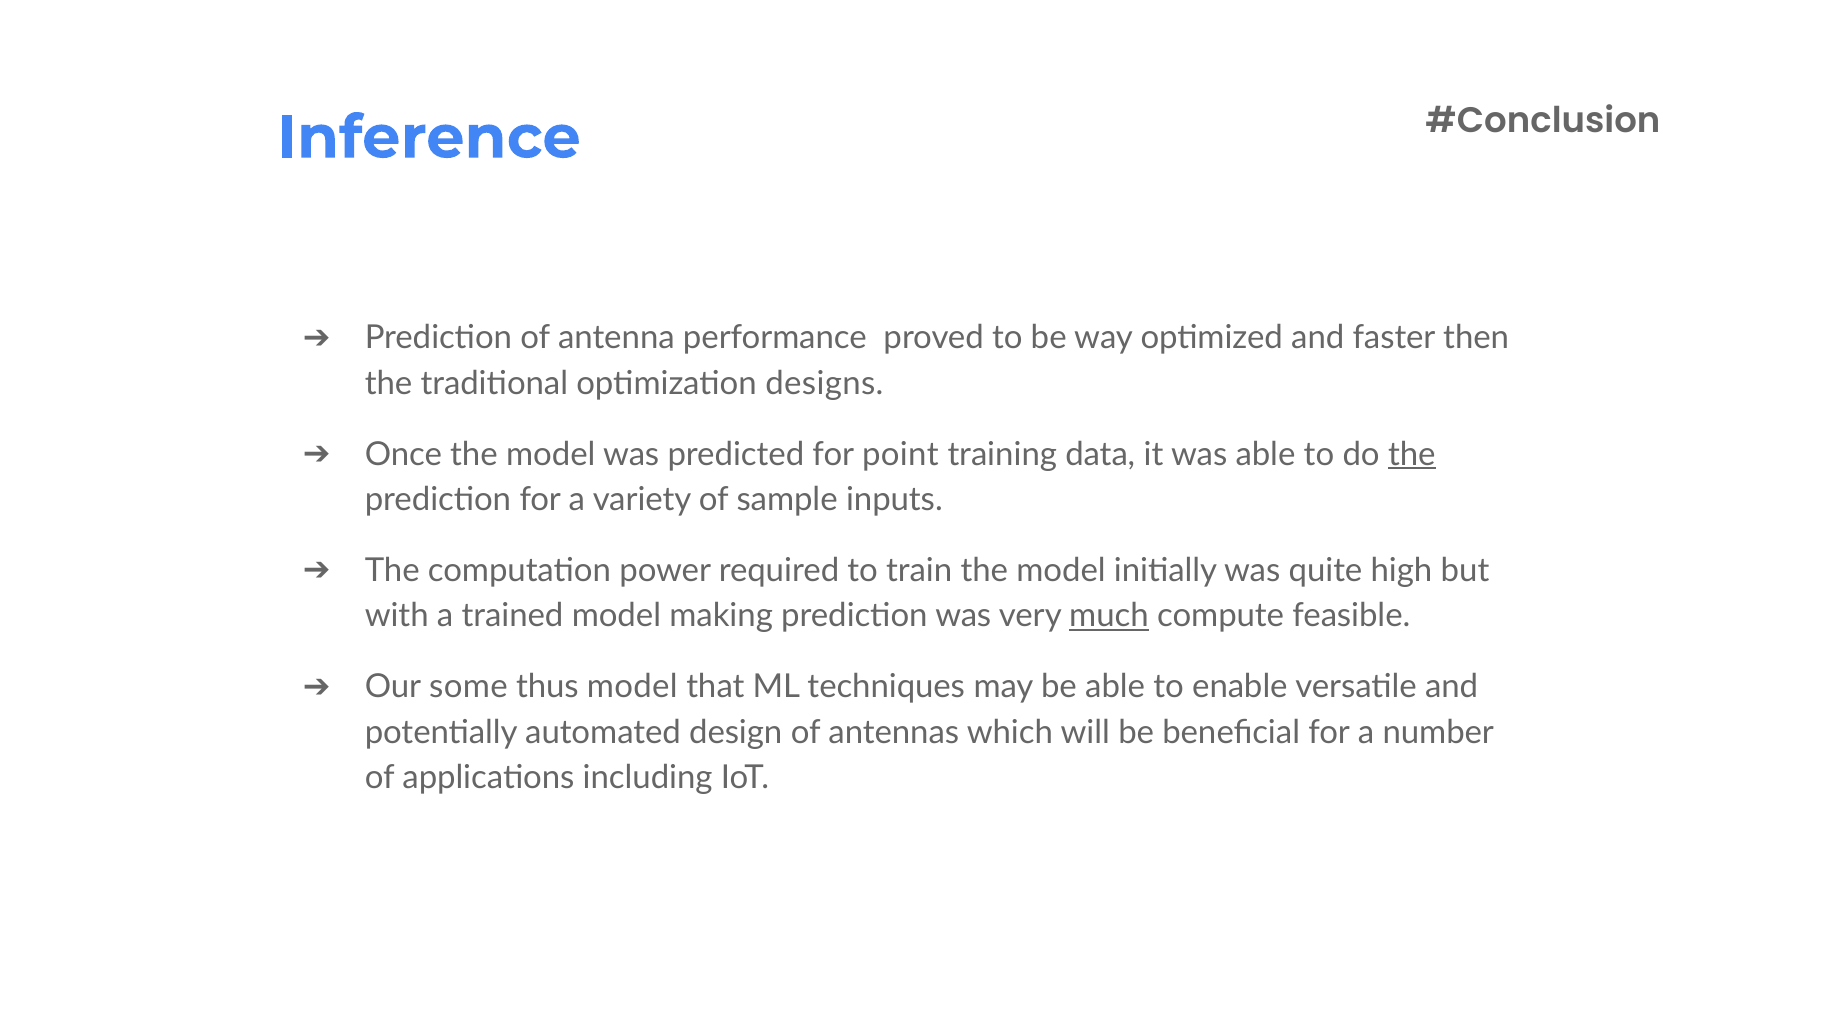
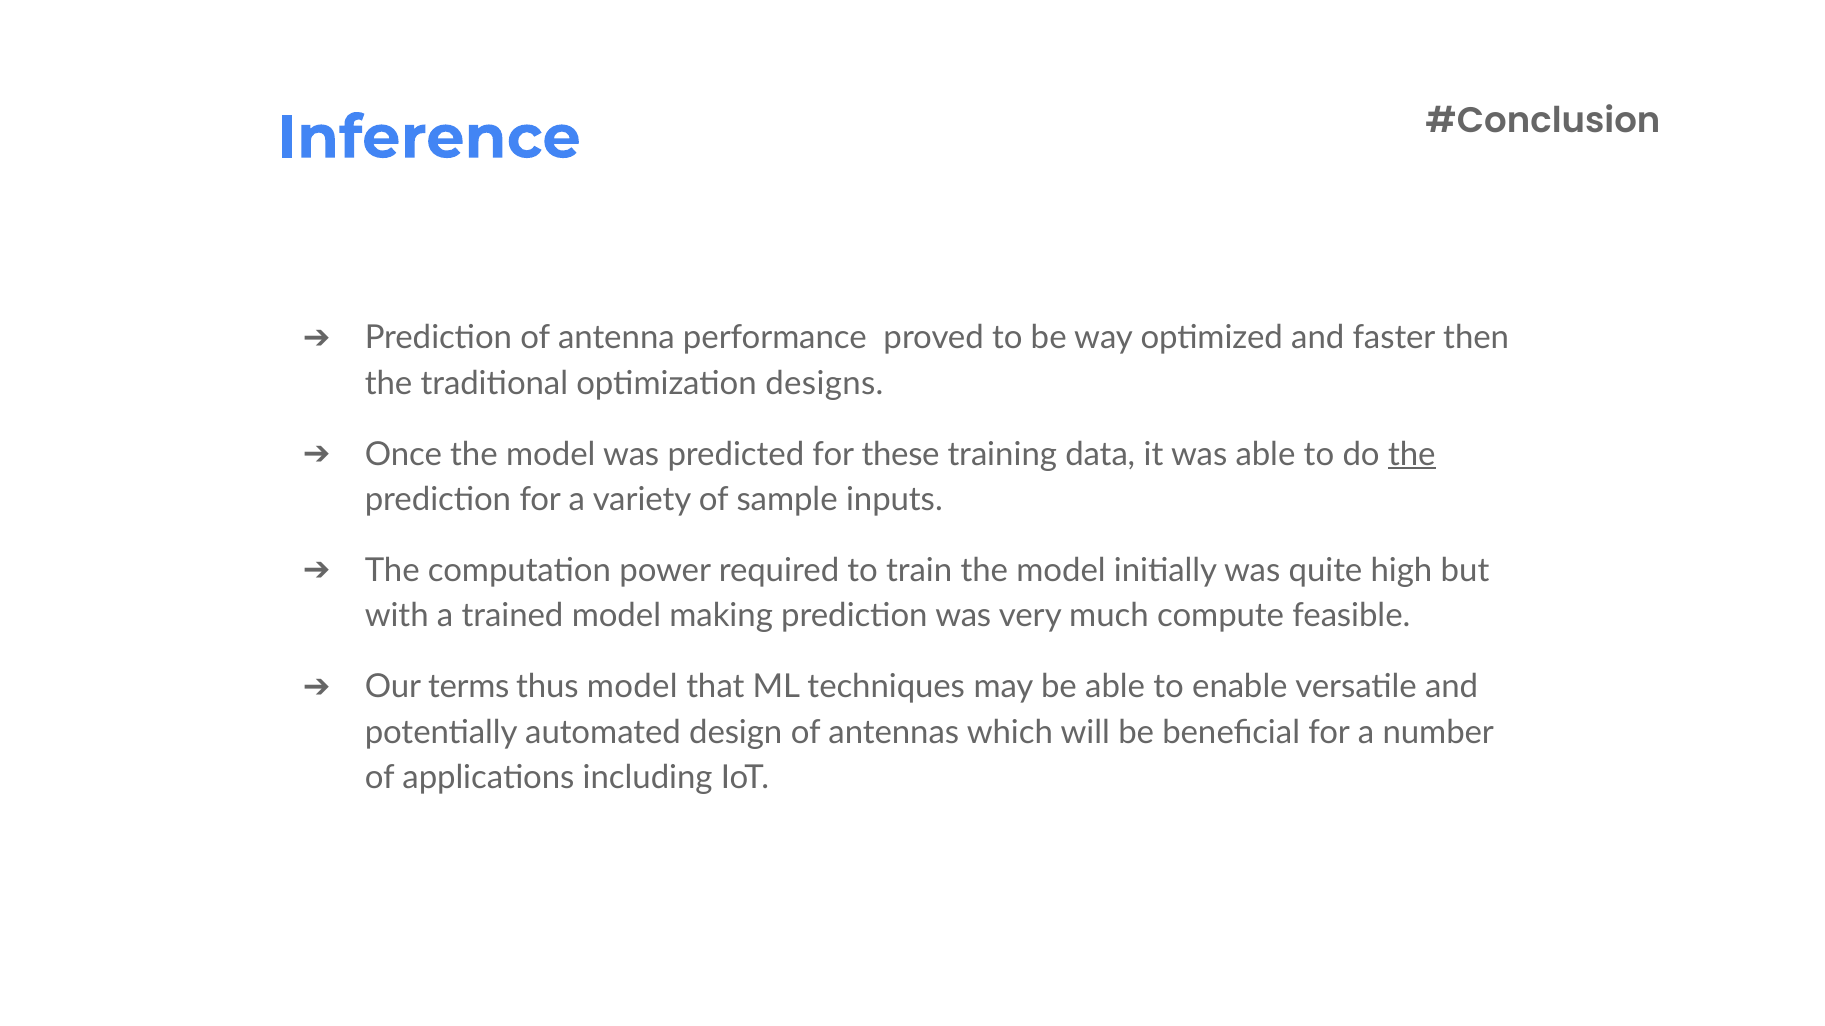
point: point -> these
much underline: present -> none
some: some -> terms
